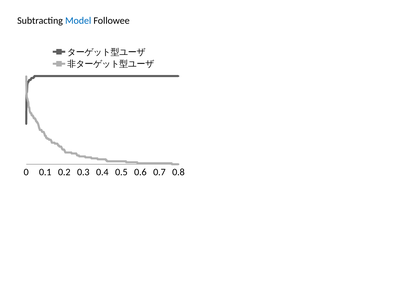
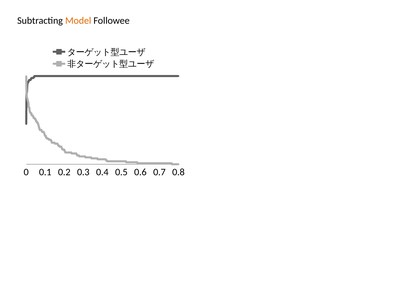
Model colour: blue -> orange
